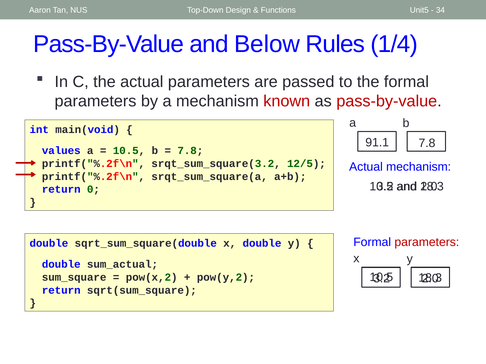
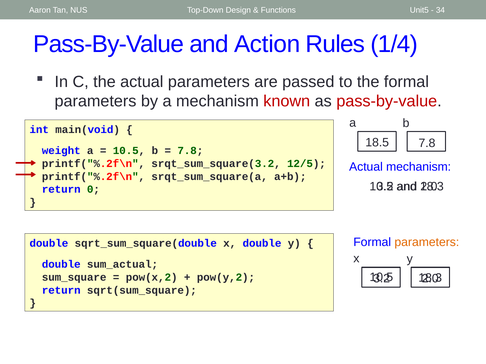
Below: Below -> Action
91.1: 91.1 -> 18.5
values: values -> weight
parameters at (427, 242) colour: red -> orange
